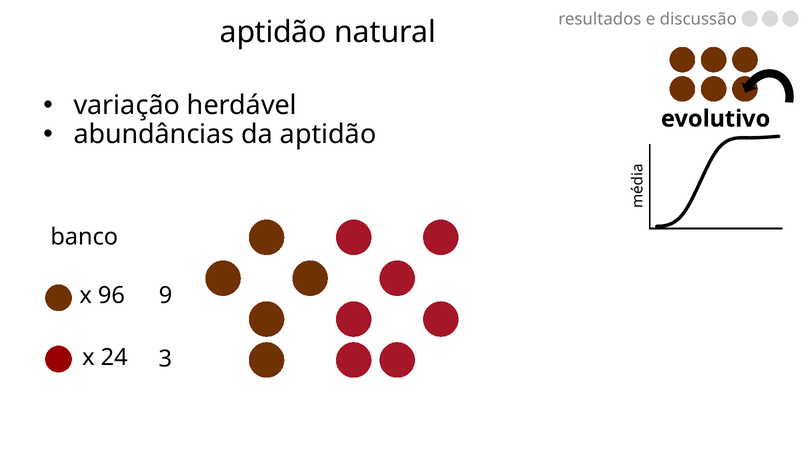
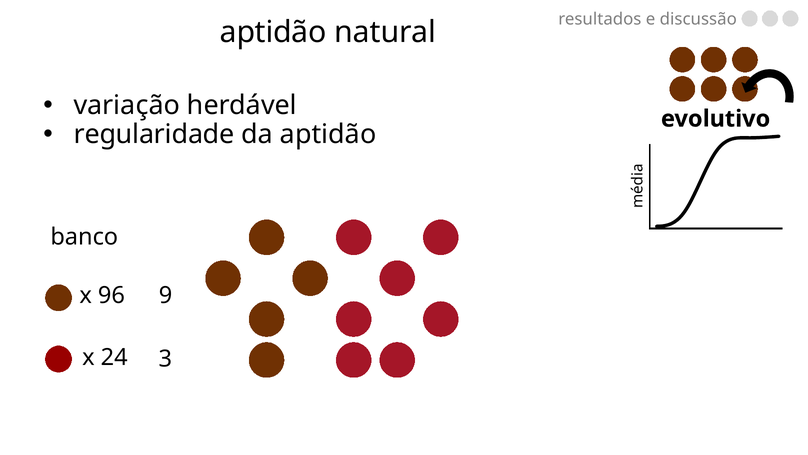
abundâncias: abundâncias -> regularidade
